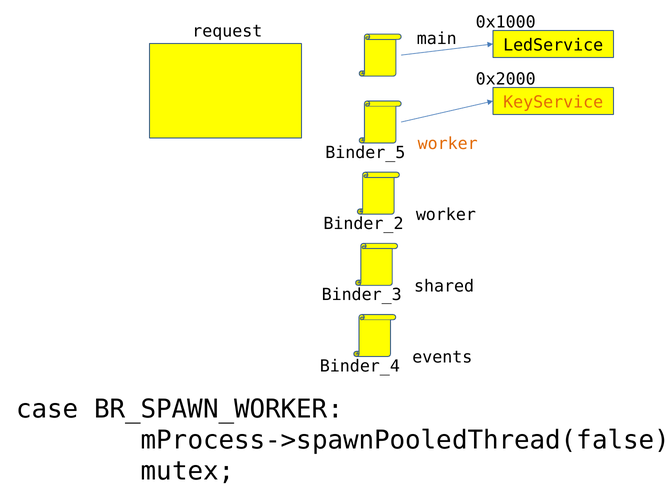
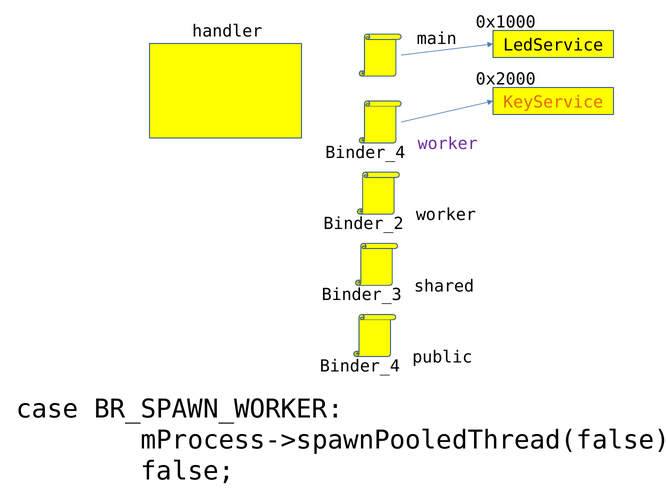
request: request -> handler
worker at (448, 144) colour: orange -> purple
Binder_5 at (365, 152): Binder_5 -> Binder_4
events: events -> public
mutex: mutex -> false
